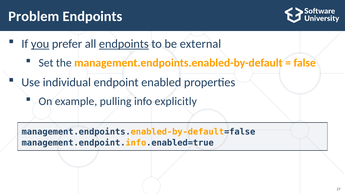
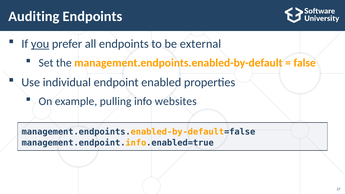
Problem: Problem -> Auditing
endpoints at (124, 44) underline: present -> none
explicitly: explicitly -> websites
